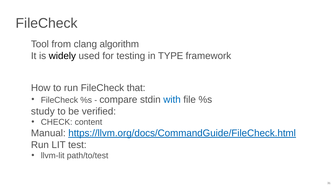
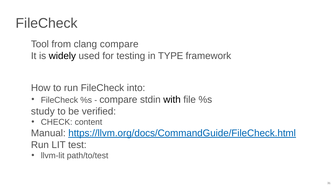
clang algorithm: algorithm -> compare
that: that -> into
with colour: blue -> black
